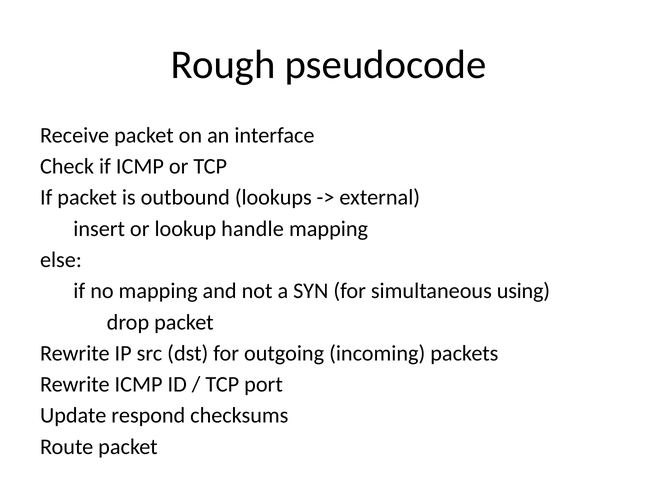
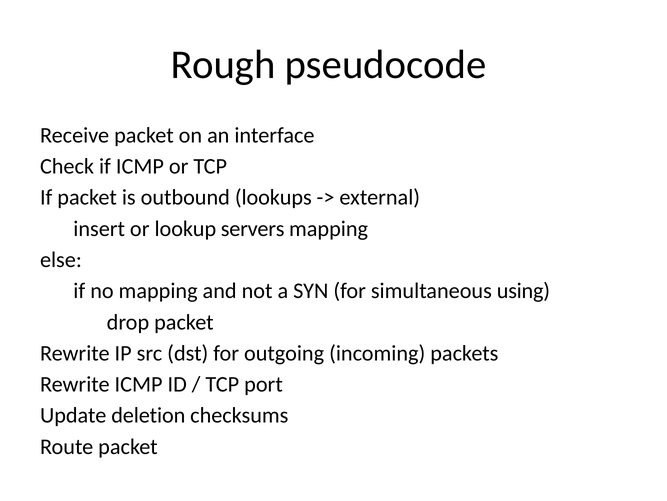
handle: handle -> servers
respond: respond -> deletion
